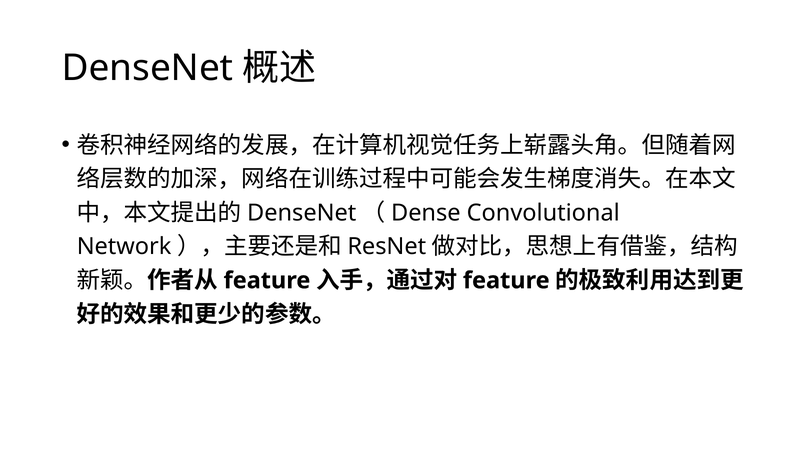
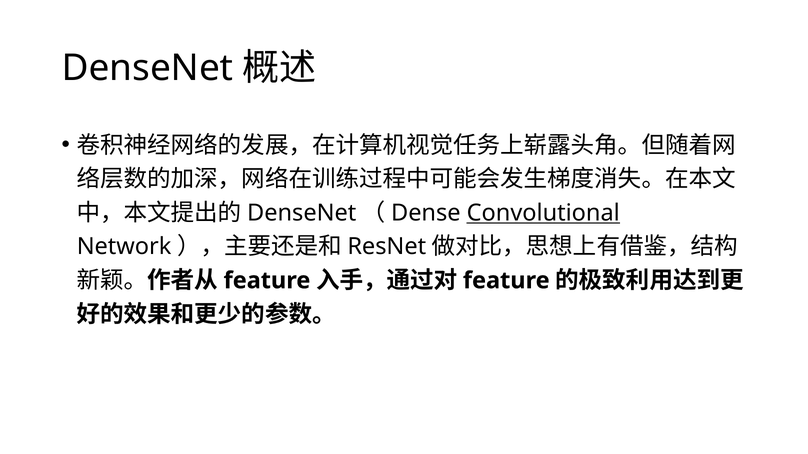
Convolutional underline: none -> present
